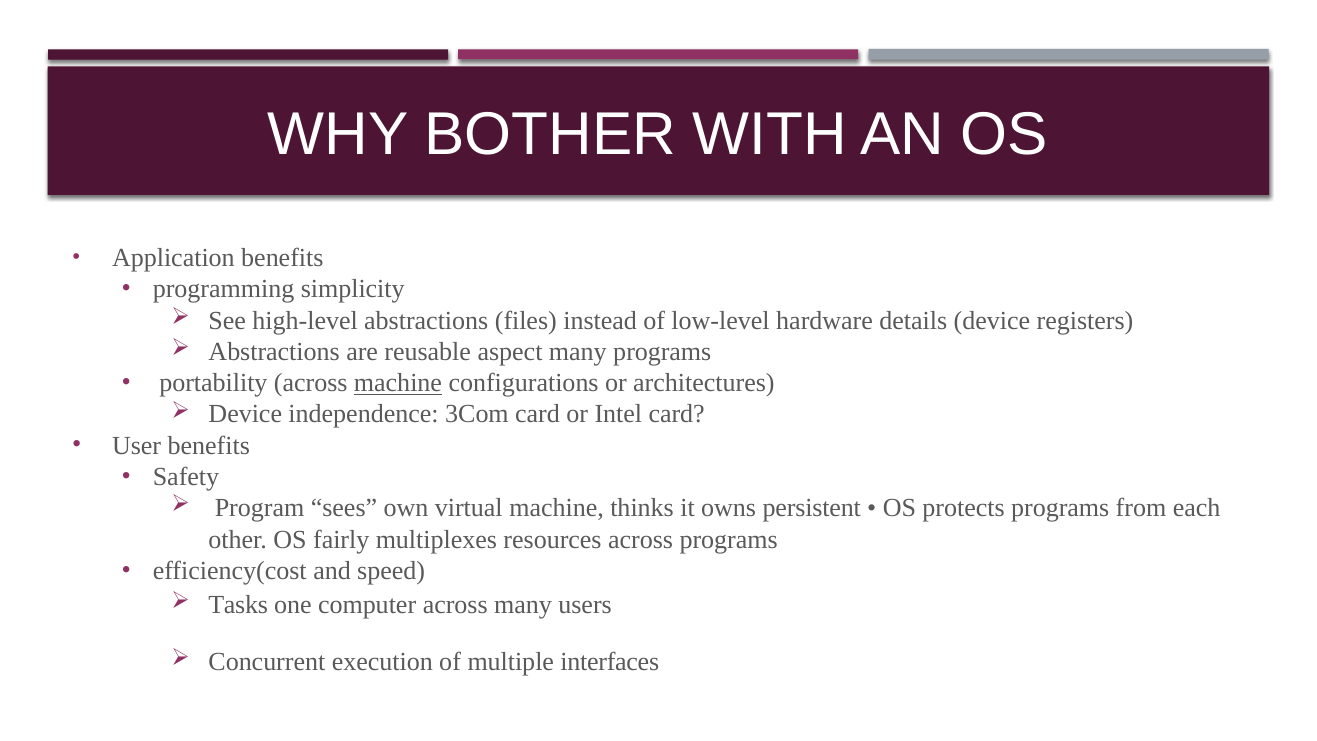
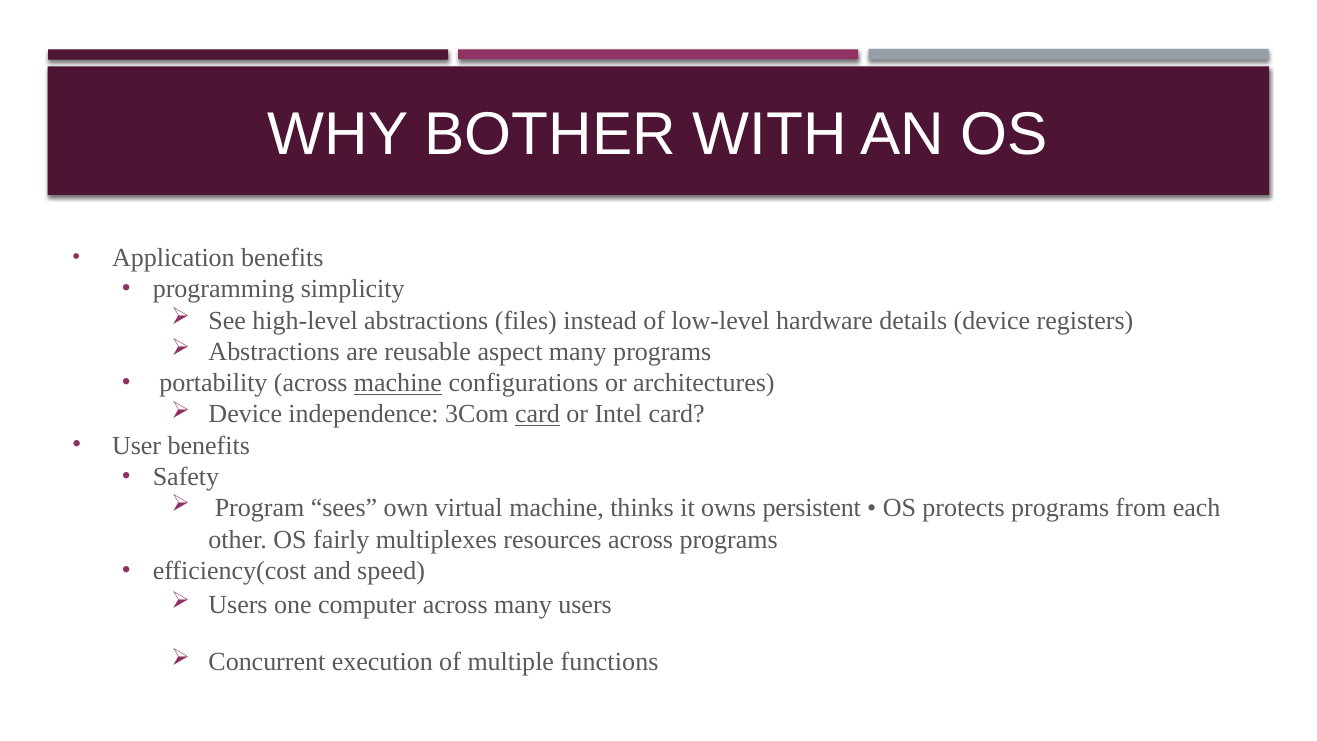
card at (538, 414) underline: none -> present
Tasks at (238, 605): Tasks -> Users
interfaces: interfaces -> functions
